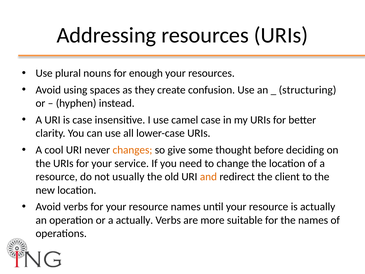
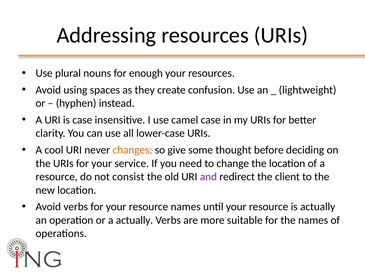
structuring: structuring -> lightweight
usually: usually -> consist
and colour: orange -> purple
